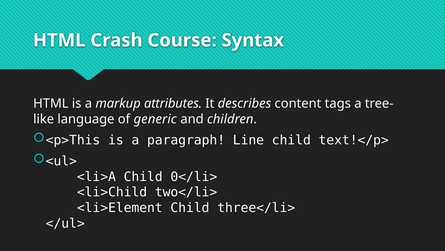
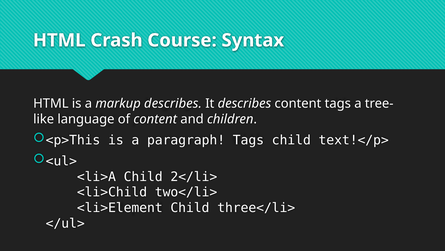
markup attributes: attributes -> describes
of generic: generic -> content
paragraph Line: Line -> Tags
0</li>: 0</li> -> 2</li>
